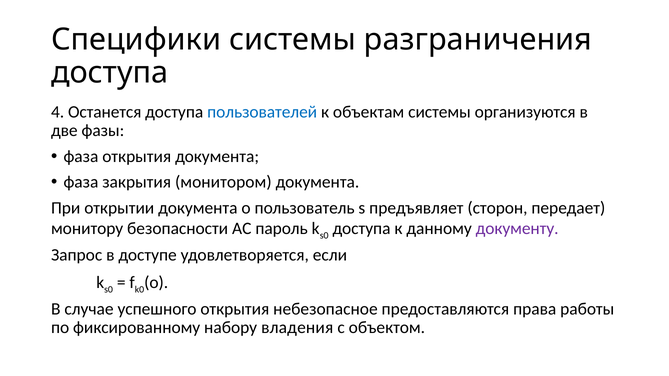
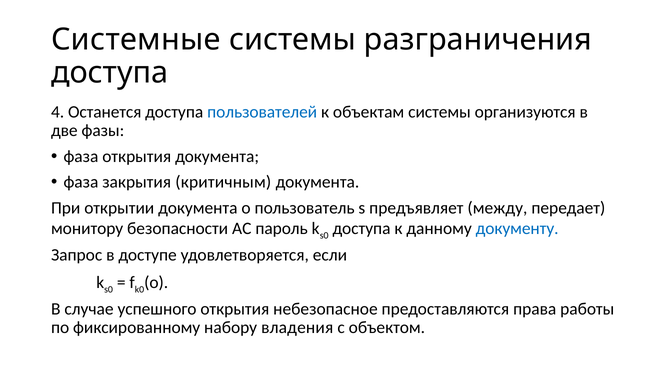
Специфики: Специфики -> Системные
монитором: монитором -> критичным
сторон: сторон -> между
документу colour: purple -> blue
